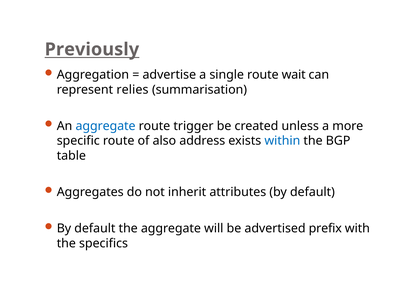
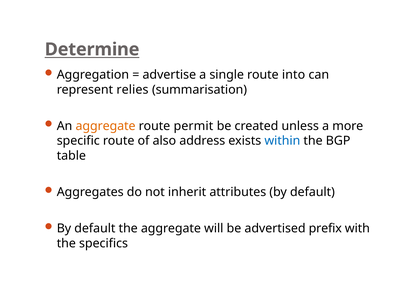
Previously: Previously -> Determine
wait: wait -> into
aggregate at (106, 126) colour: blue -> orange
trigger: trigger -> permit
